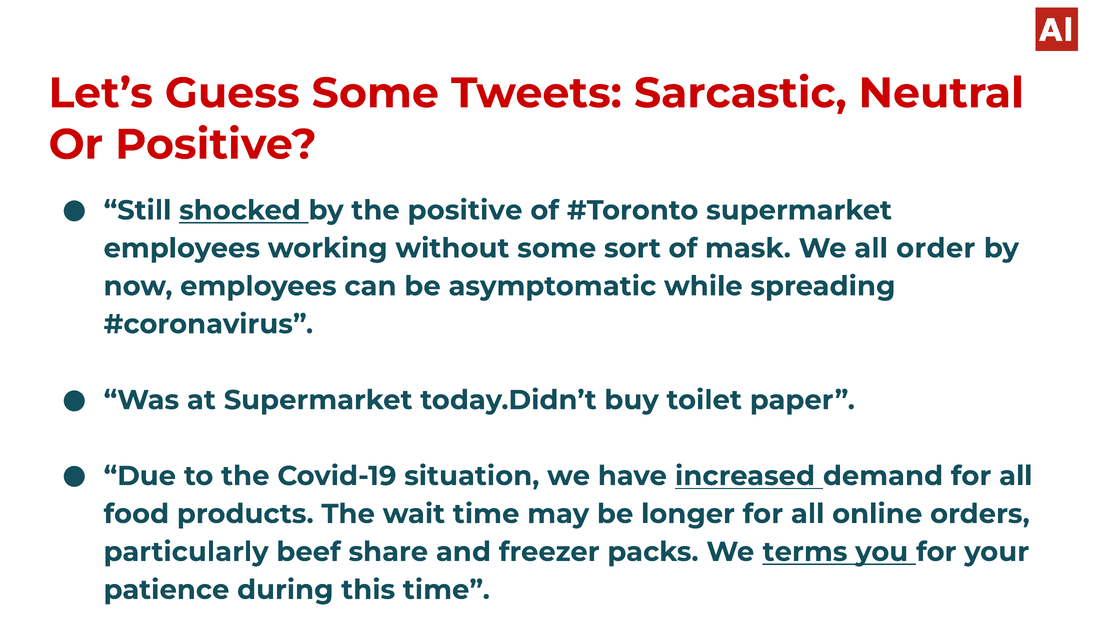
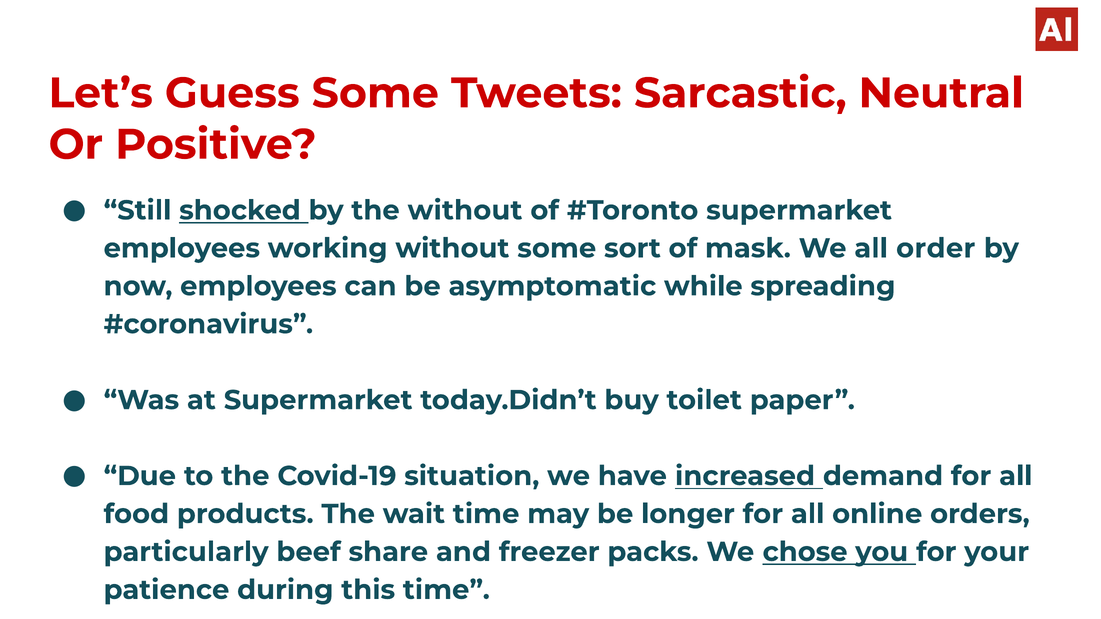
the positive: positive -> without
terms: terms -> chose
